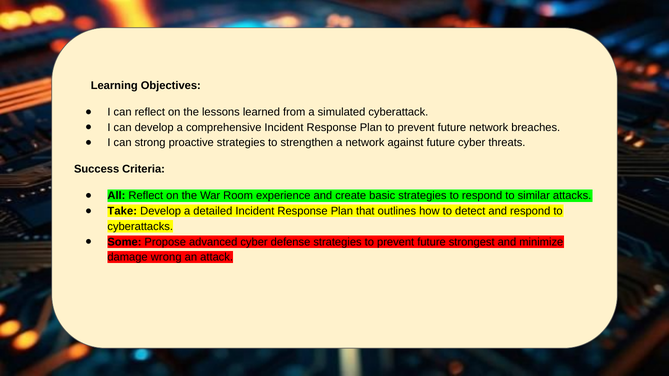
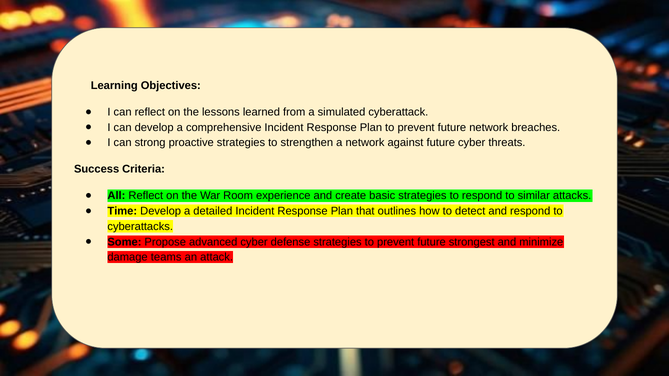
Take: Take -> Time
wrong: wrong -> teams
